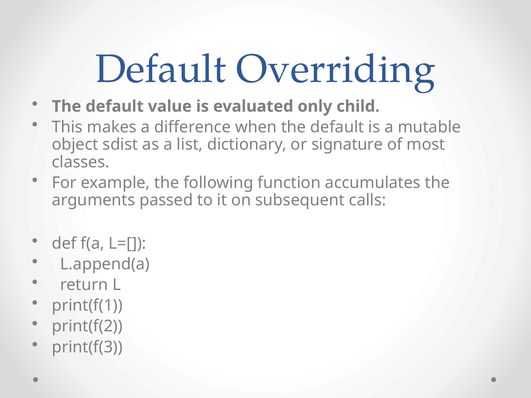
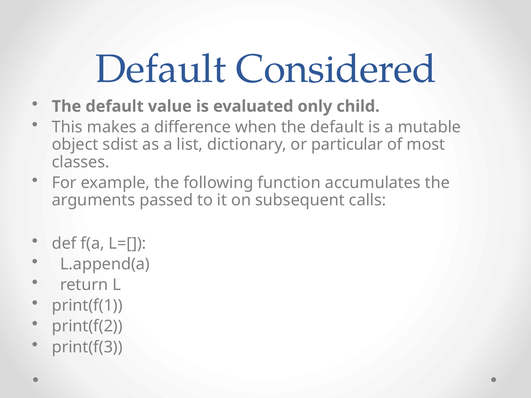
Overriding: Overriding -> Considered
signature: signature -> particular
